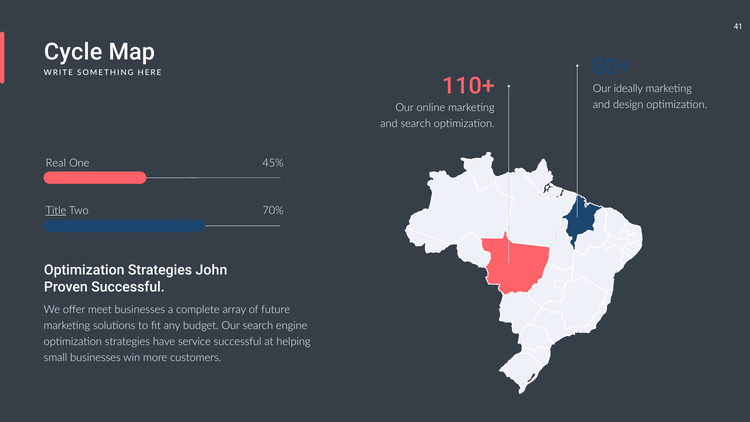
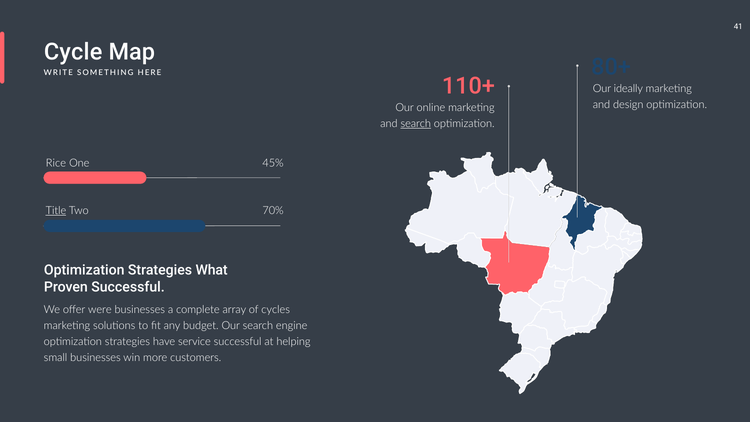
search at (416, 124) underline: none -> present
Real: Real -> Rice
John: John -> What
meet: meet -> were
future: future -> cycles
